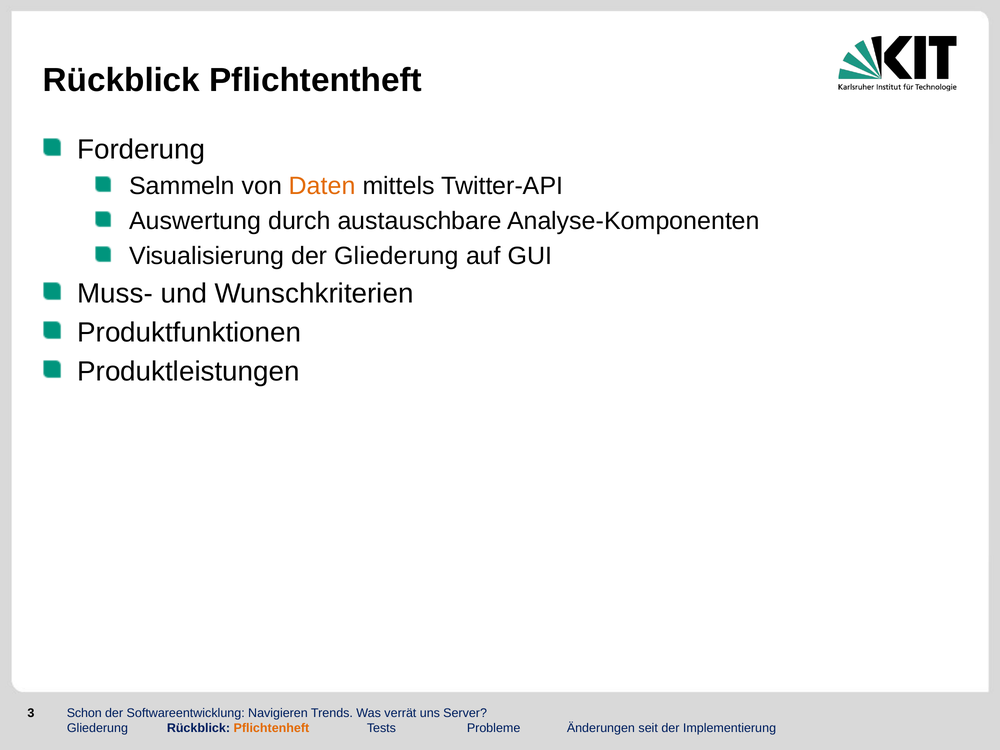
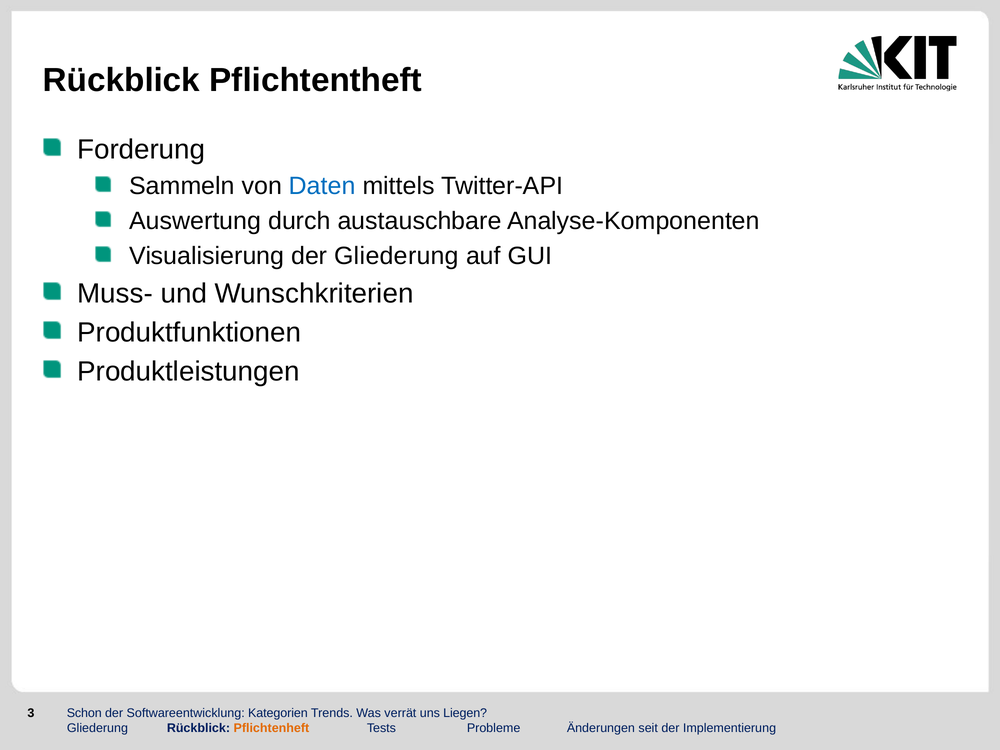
Daten colour: orange -> blue
Navigieren: Navigieren -> Kategorien
Server: Server -> Liegen
